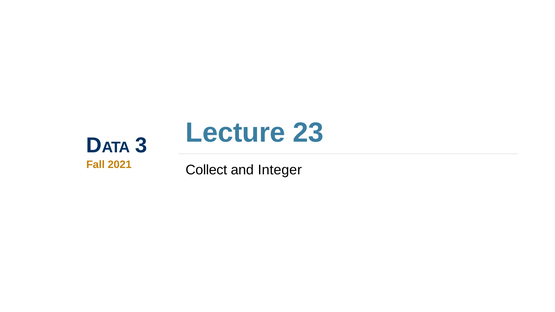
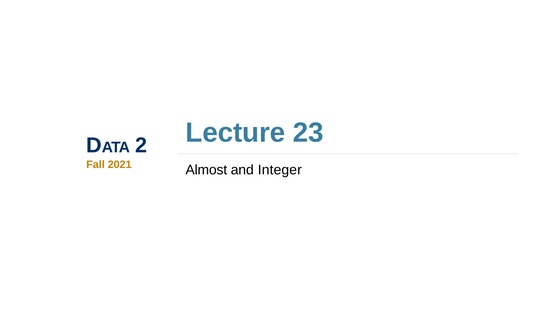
3: 3 -> 2
Collect: Collect -> Almost
